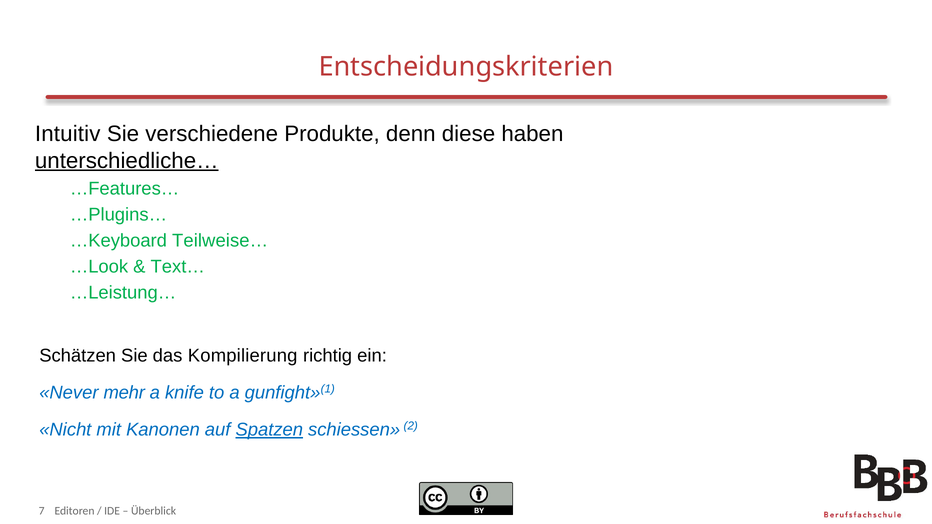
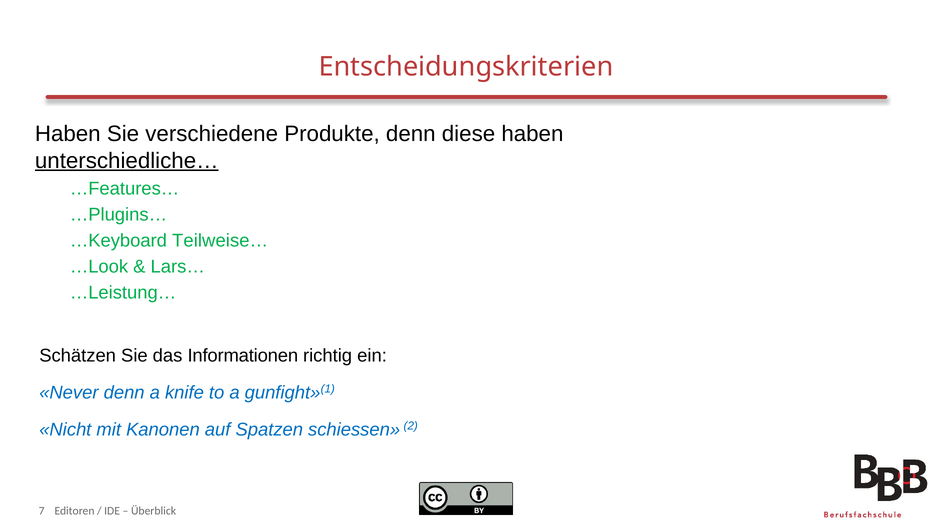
Intuitiv at (68, 134): Intuitiv -> Haben
Text…: Text… -> Lars…
Kompilierung: Kompilierung -> Informationen
Never mehr: mehr -> denn
Spatzen underline: present -> none
